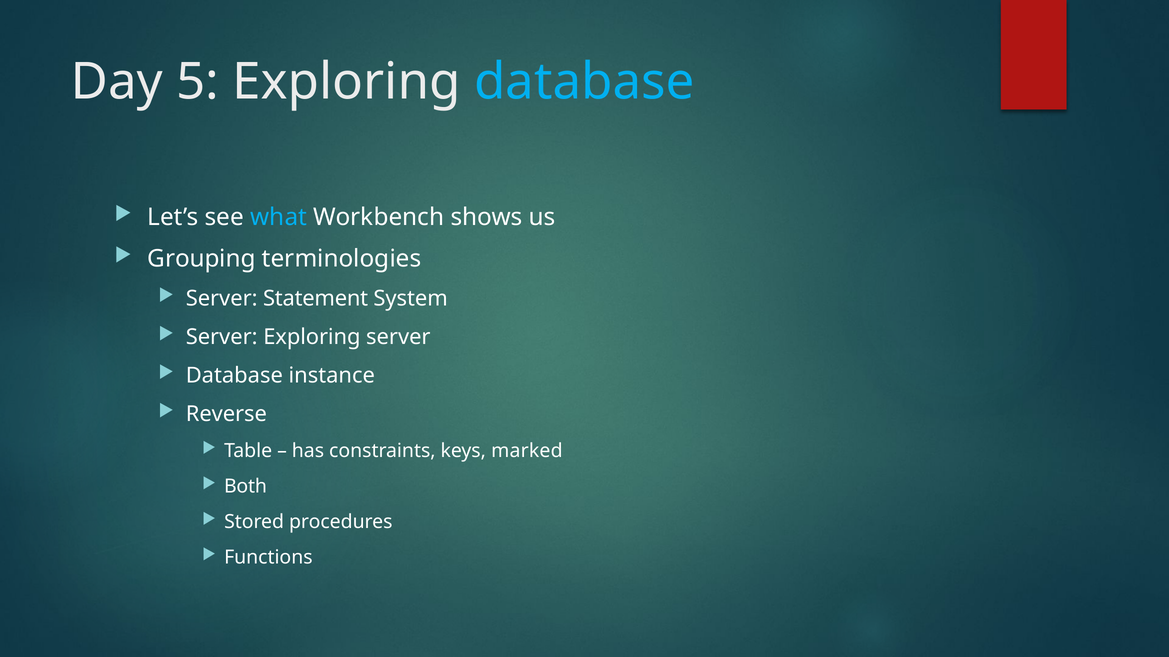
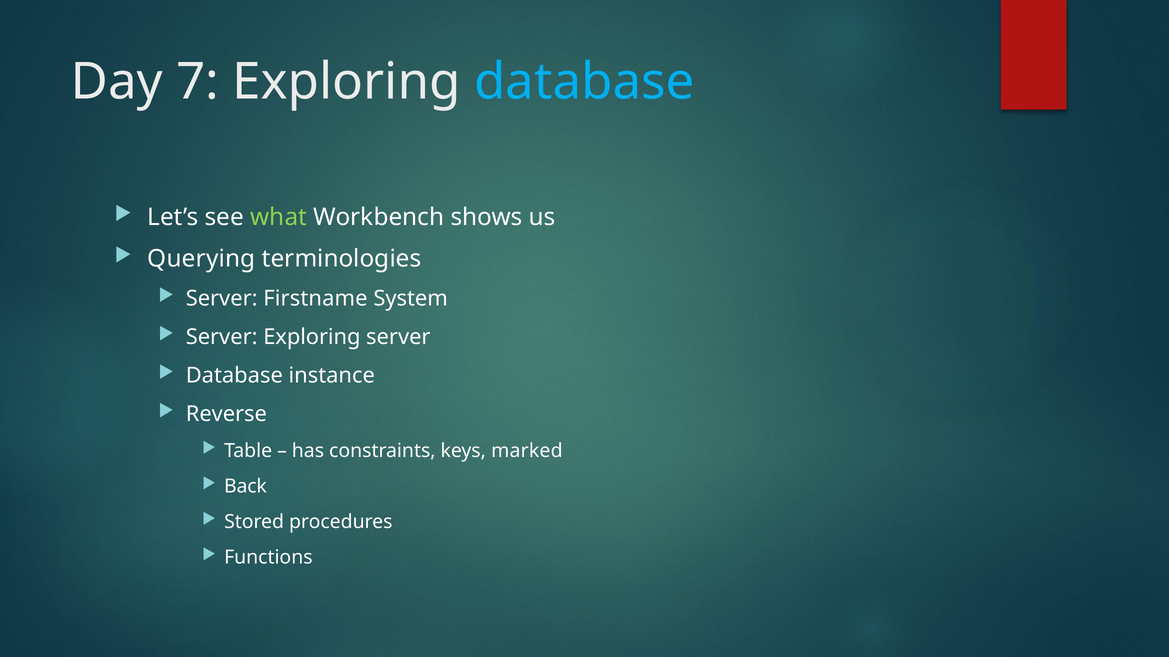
5: 5 -> 7
what colour: light blue -> light green
Grouping: Grouping -> Querying
Statement: Statement -> Firstname
Both: Both -> Back
